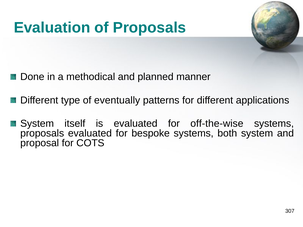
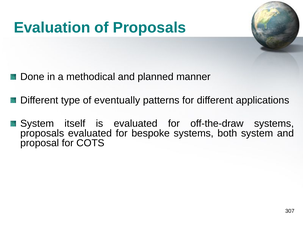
off-the-wise: off-the-wise -> off-the-draw
